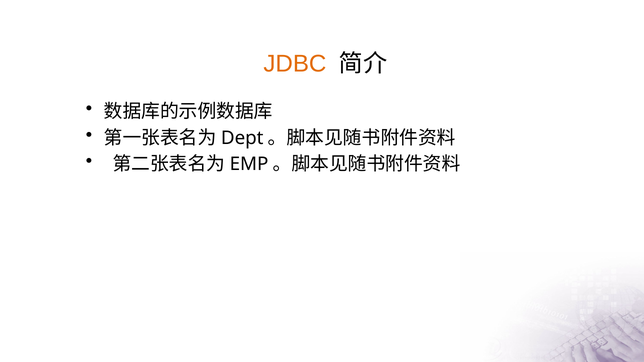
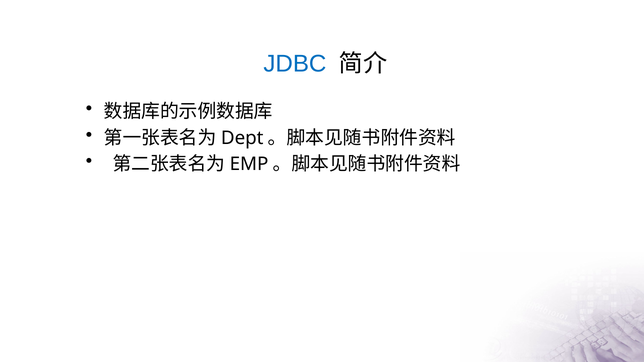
JDBC colour: orange -> blue
